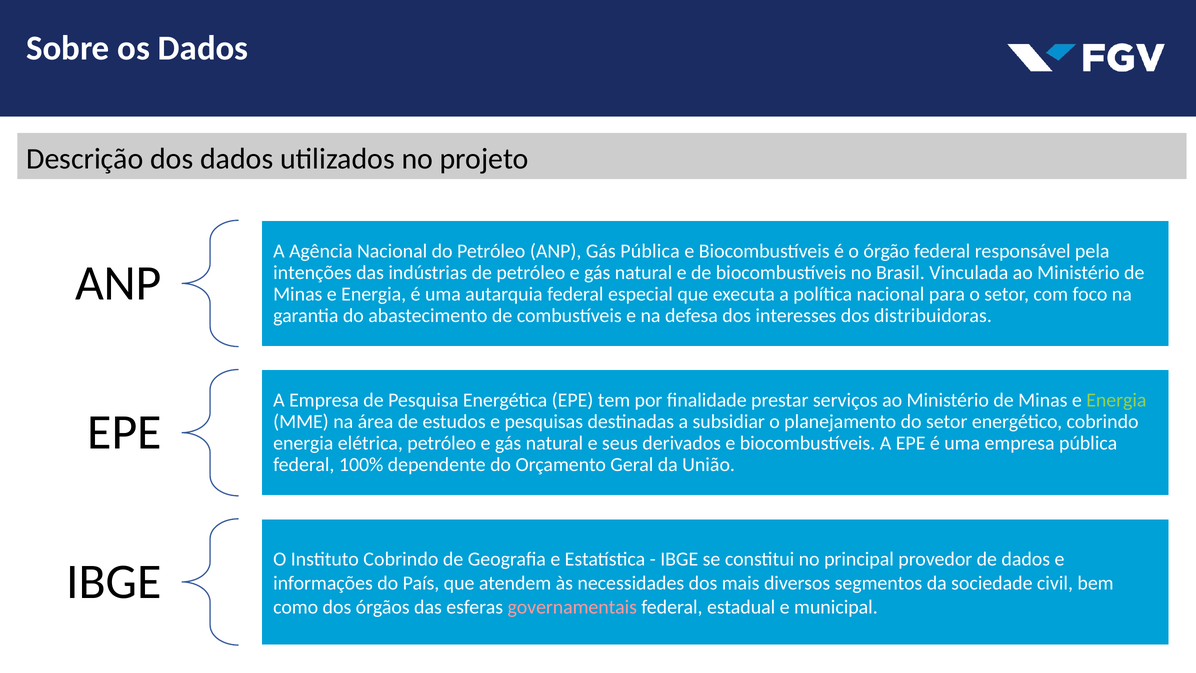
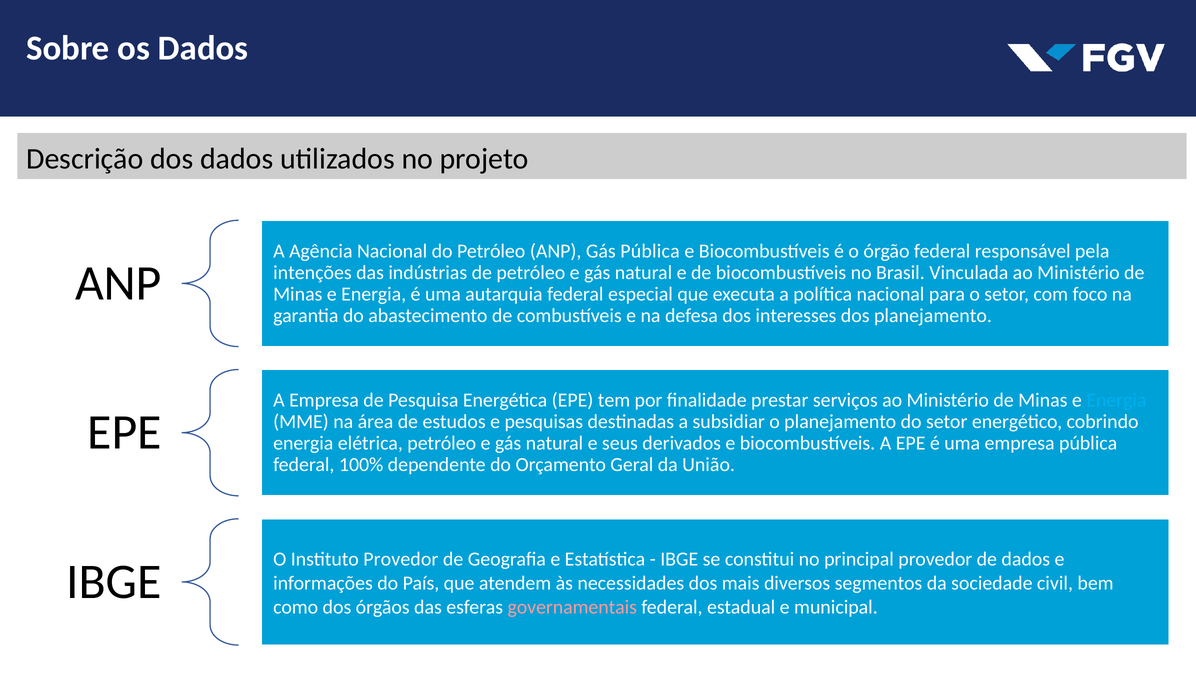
dos distribuidoras: distribuidoras -> planejamento
Energia at (1116, 400) colour: light green -> light blue
Instituto Cobrindo: Cobrindo -> Provedor
